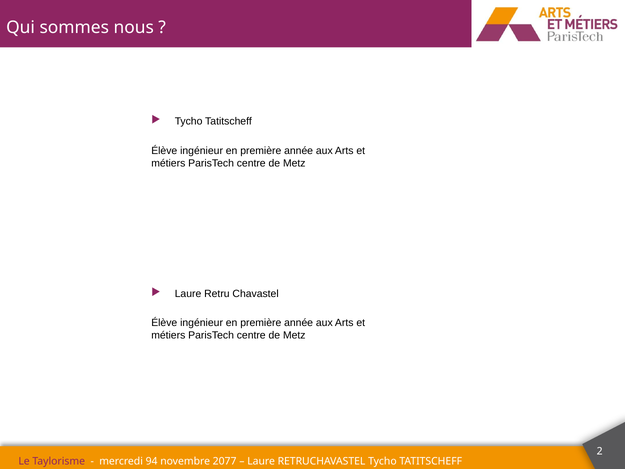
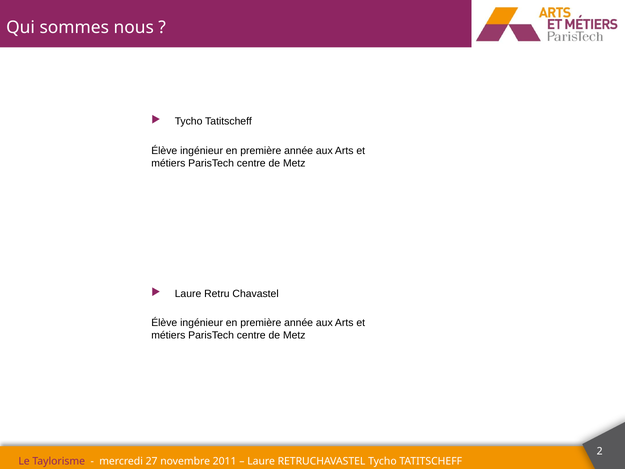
94: 94 -> 27
2077: 2077 -> 2011
